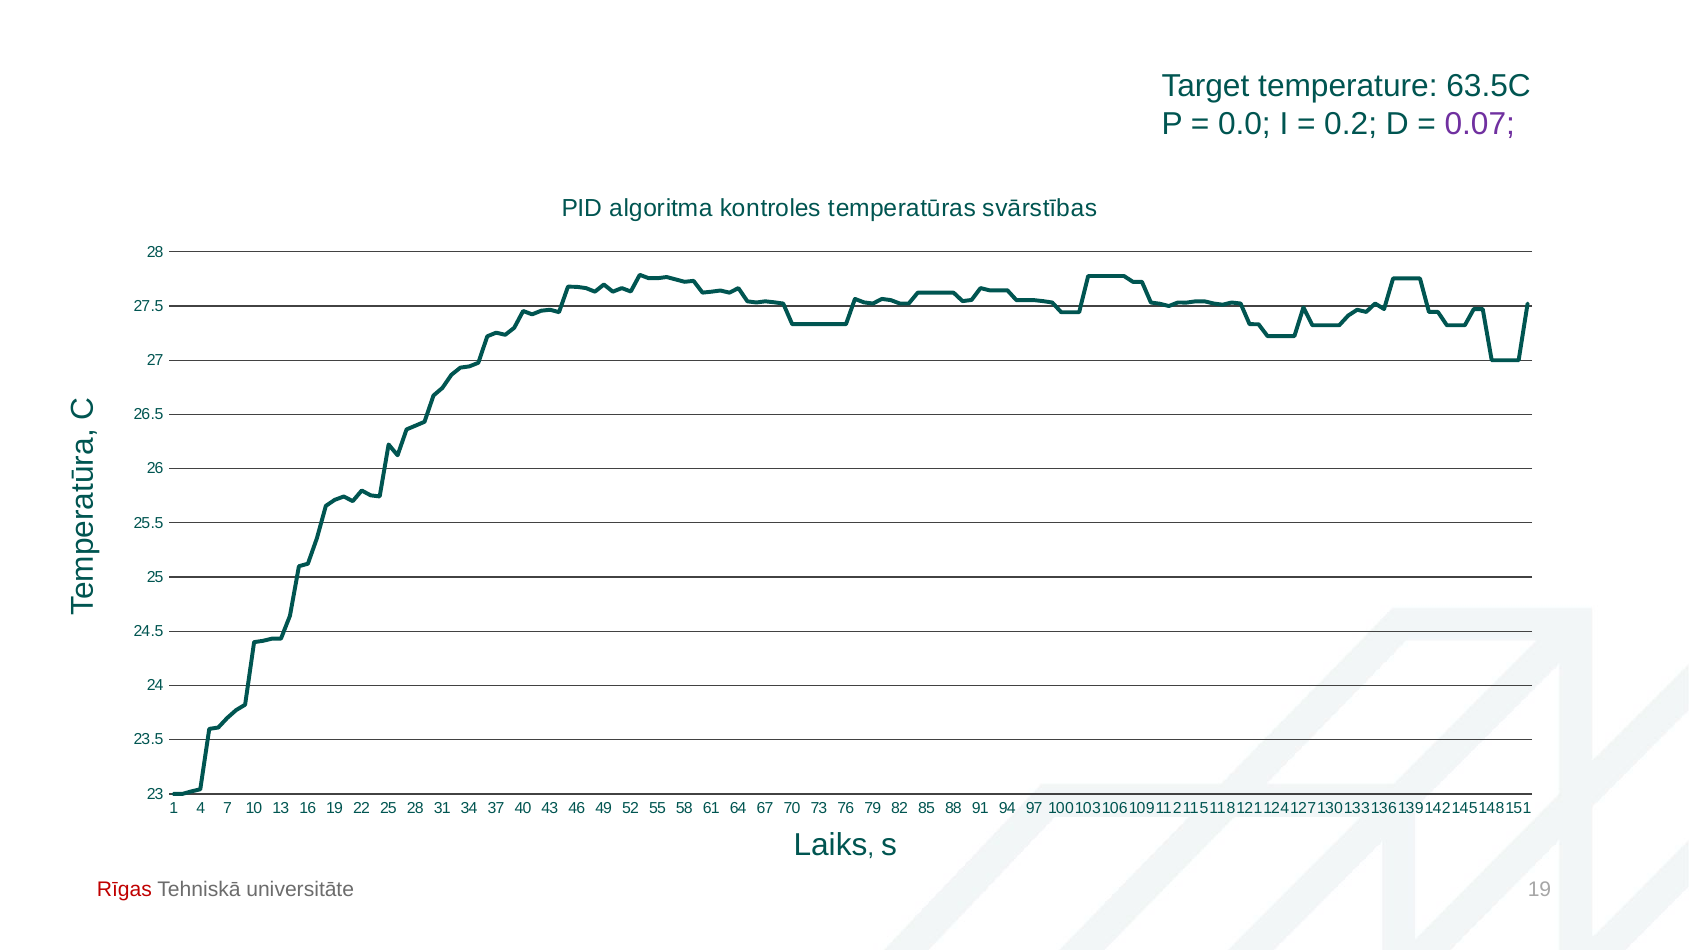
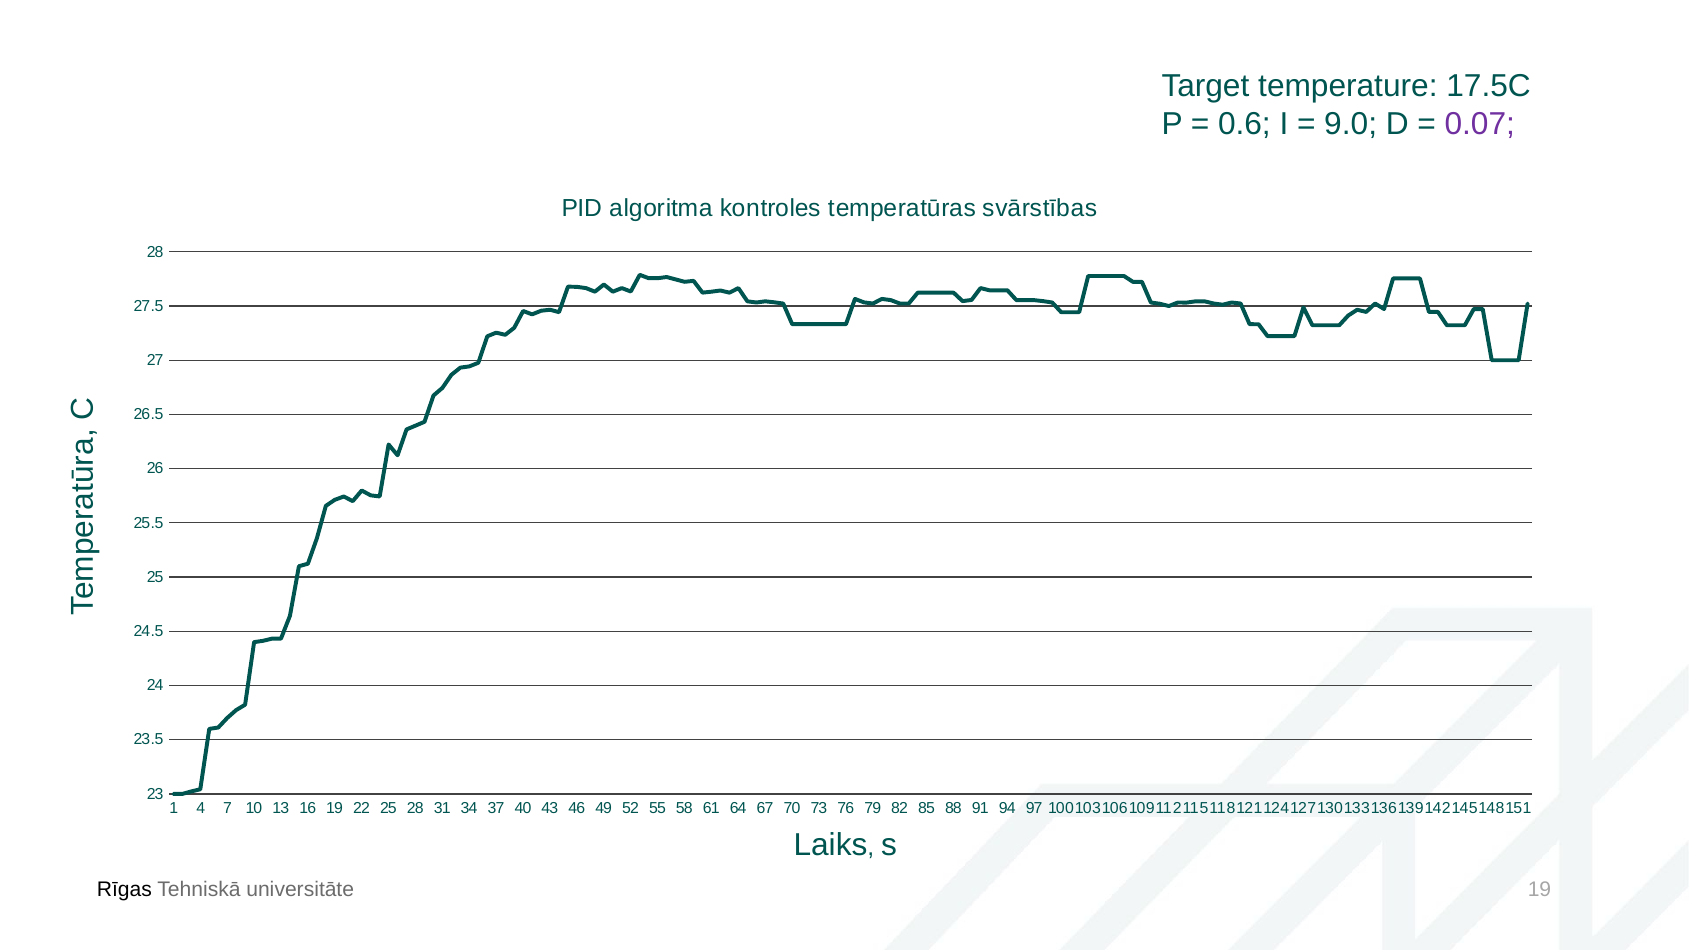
63.5C: 63.5C -> 17.5C
0.0: 0.0 -> 0.6
0.2: 0.2 -> 9.0
Rīgas colour: red -> black
